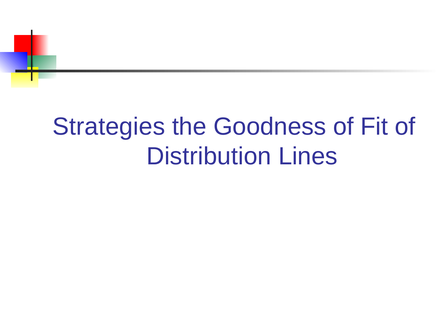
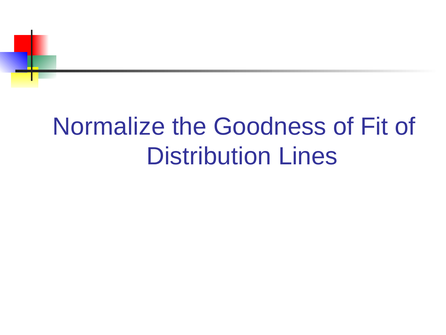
Strategies: Strategies -> Normalize
